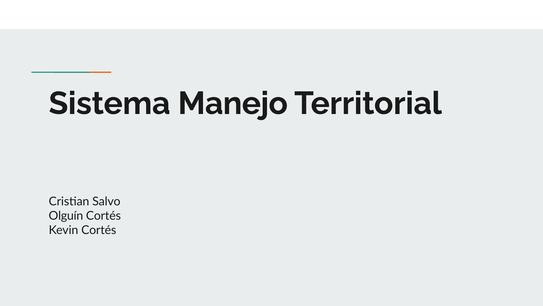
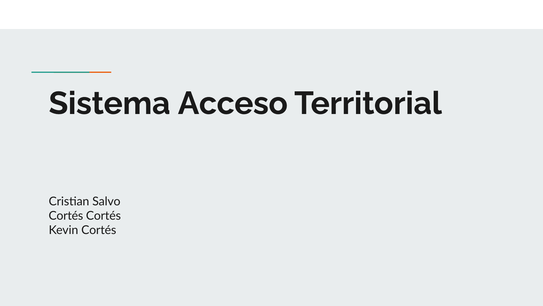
Manejo: Manejo -> Acceso
Olguín at (66, 215): Olguín -> Cortés
